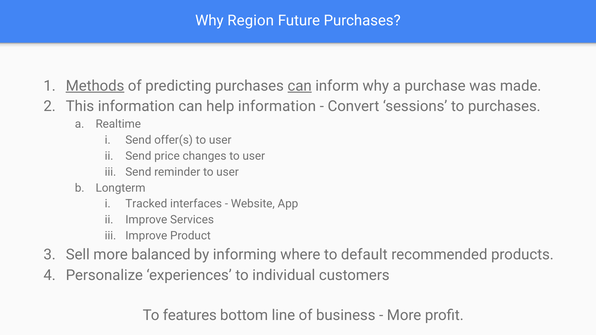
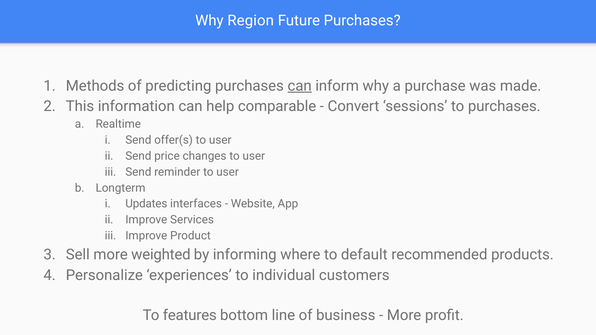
Methods underline: present -> none
help information: information -> comparable
Tracked: Tracked -> Updates
balanced: balanced -> weighted
